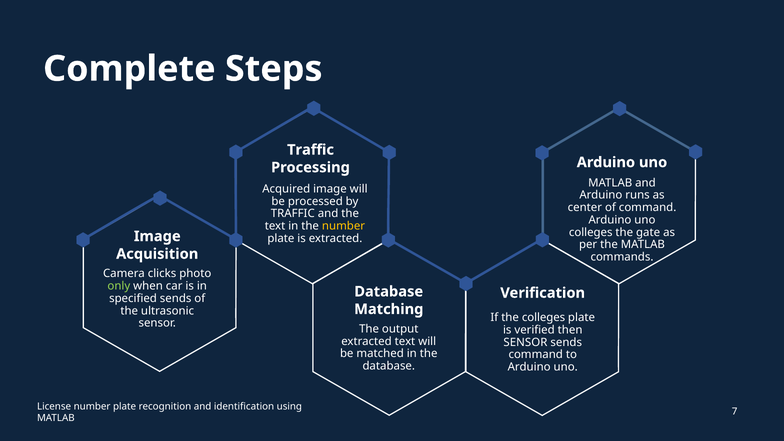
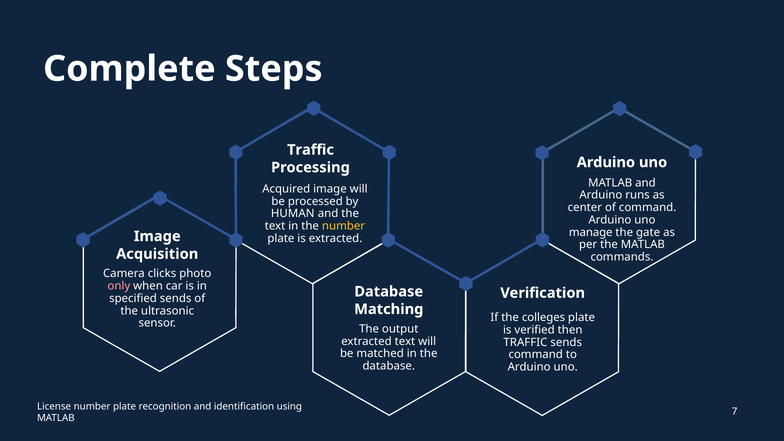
TRAFFIC at (293, 214): TRAFFIC -> HUMAN
colleges at (591, 232): colleges -> manage
only colour: light green -> pink
SENSOR at (525, 342): SENSOR -> TRAFFIC
